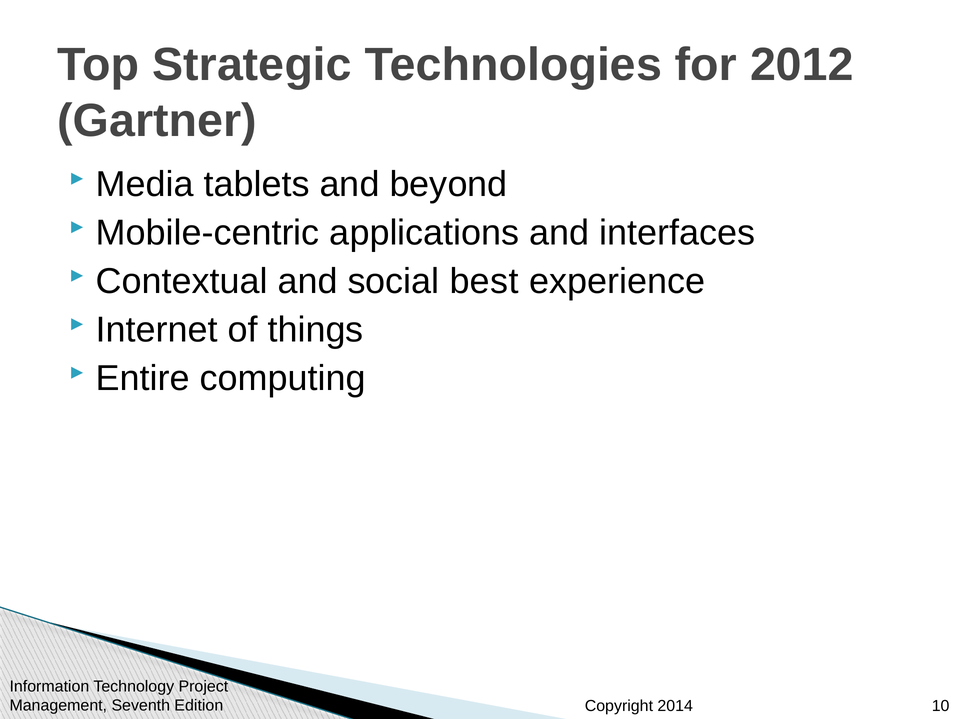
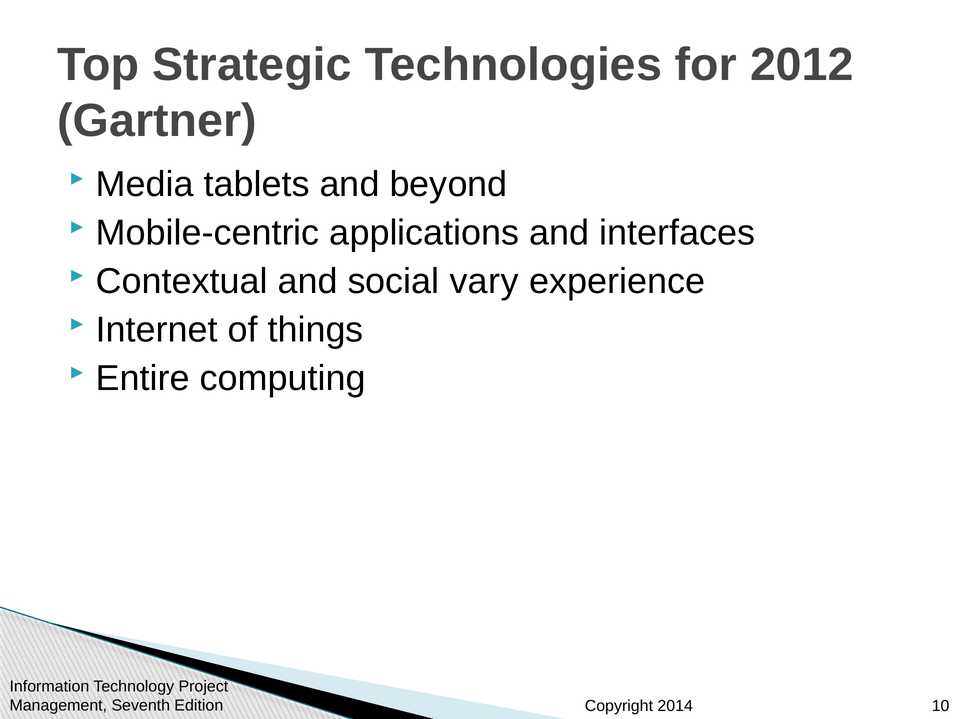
best: best -> vary
